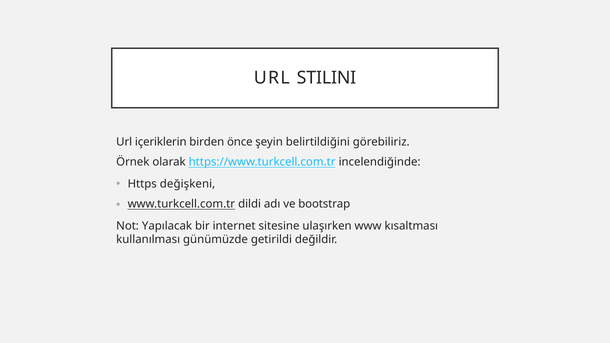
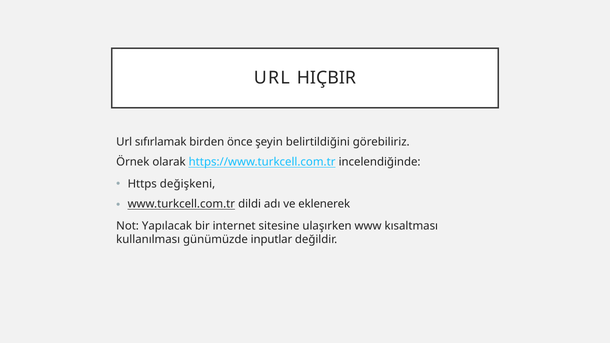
STILINI: STILINI -> HIÇBIR
içeriklerin: içeriklerin -> sıfırlamak
bootstrap: bootstrap -> eklenerek
getirildi: getirildi -> inputlar
